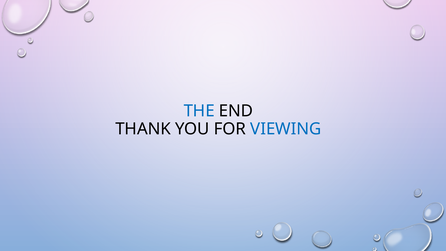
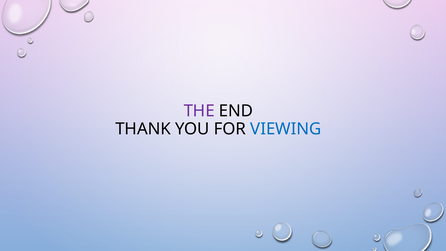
THE colour: blue -> purple
